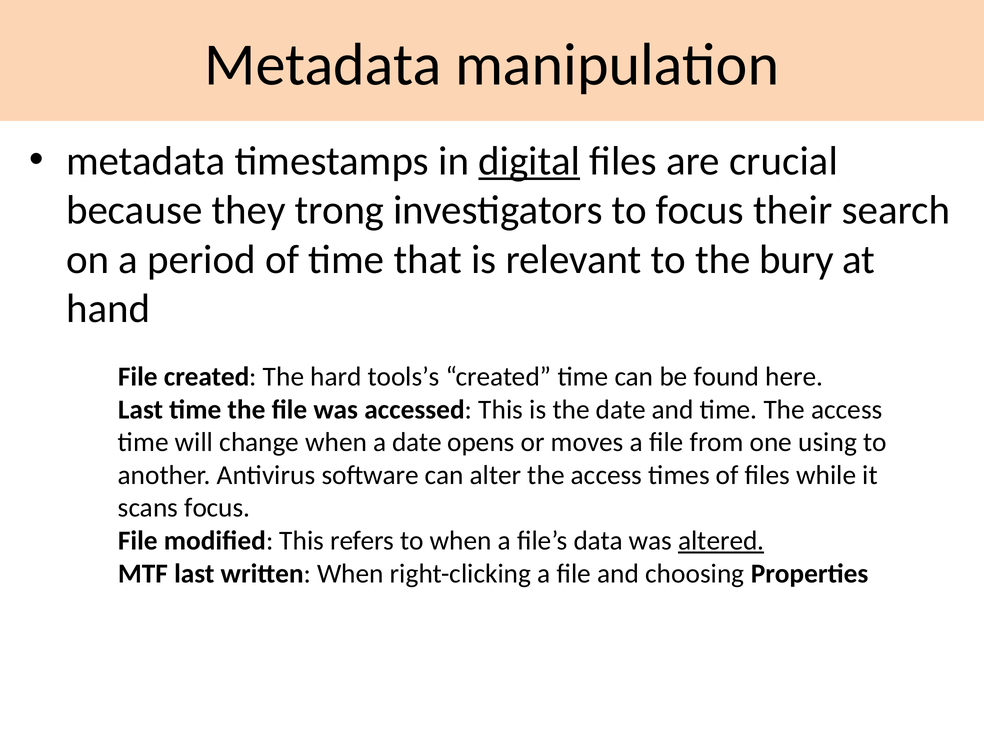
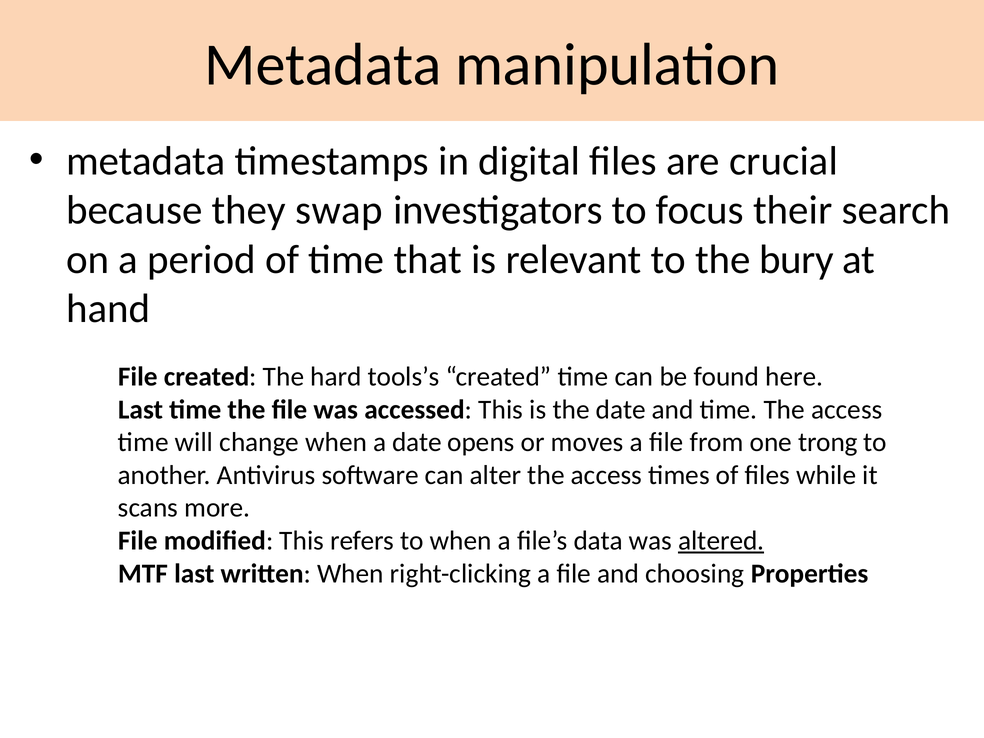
digital underline: present -> none
trong: trong -> swap
using: using -> trong
scans focus: focus -> more
